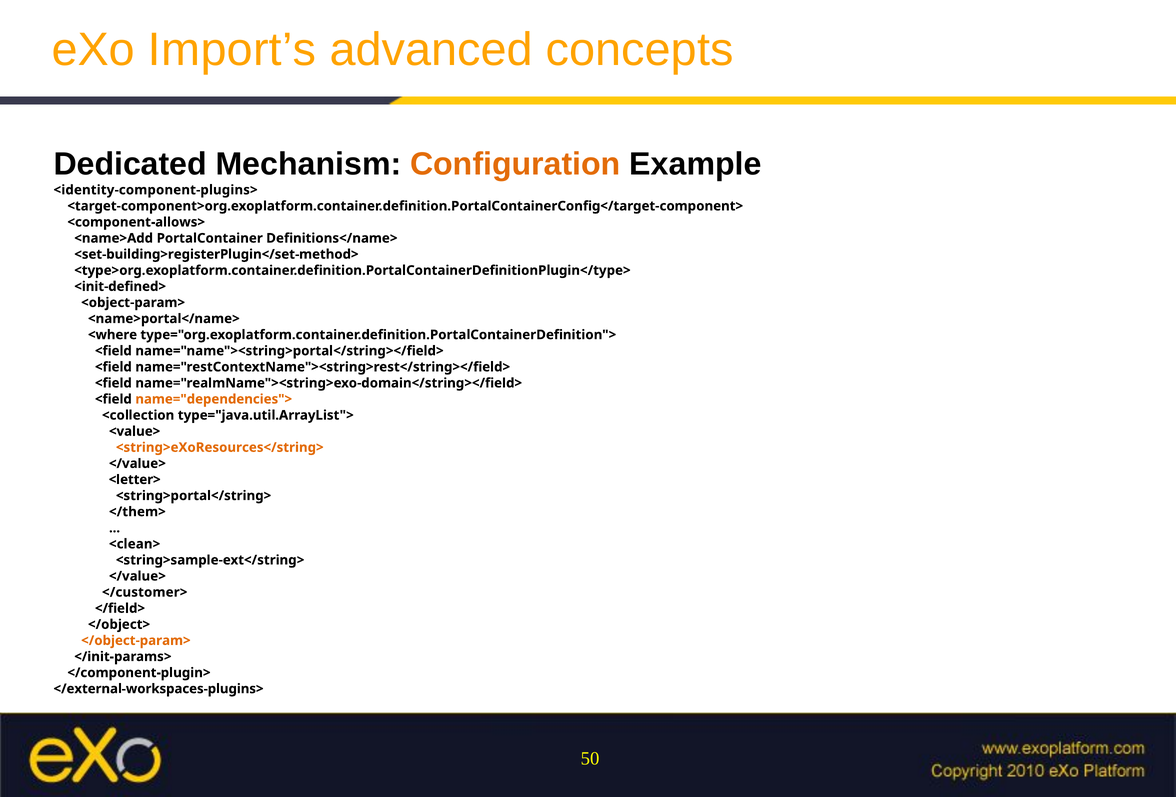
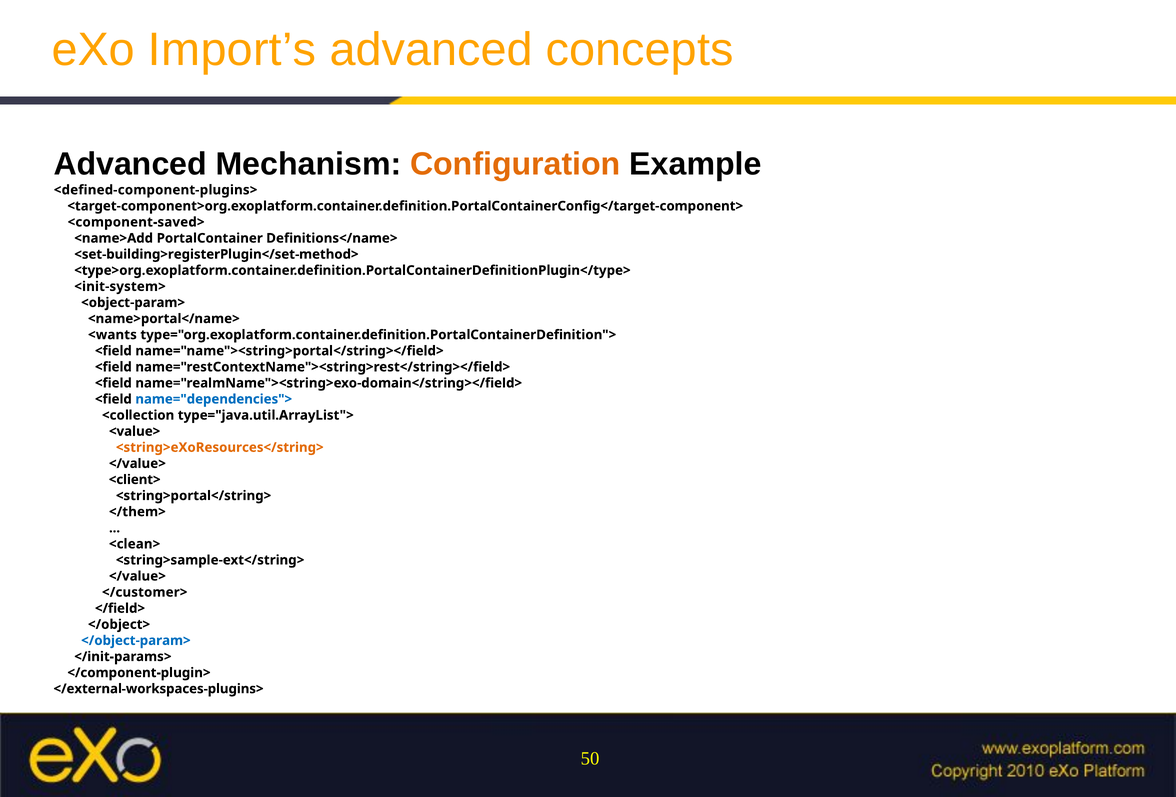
Dedicated at (130, 164): Dedicated -> Advanced
<identity-component-plugins>: <identity-component-plugins> -> <defined-component-plugins>
<component-allows>: <component-allows> -> <component-saved>
<init-defined>: <init-defined> -> <init-system>
<where: <where -> <wants
name="dependencies"> colour: orange -> blue
<letter>: <letter> -> <client>
</object-param> colour: orange -> blue
